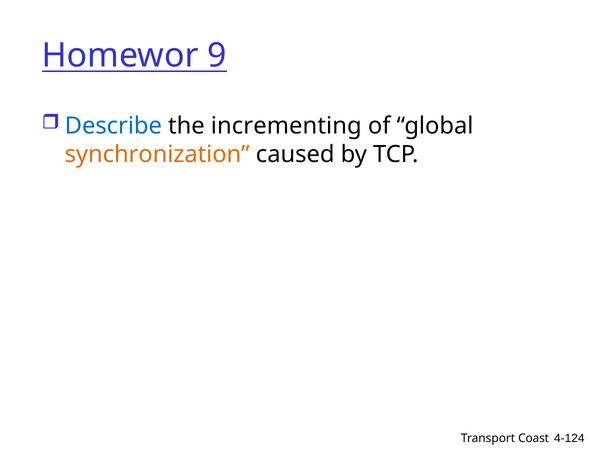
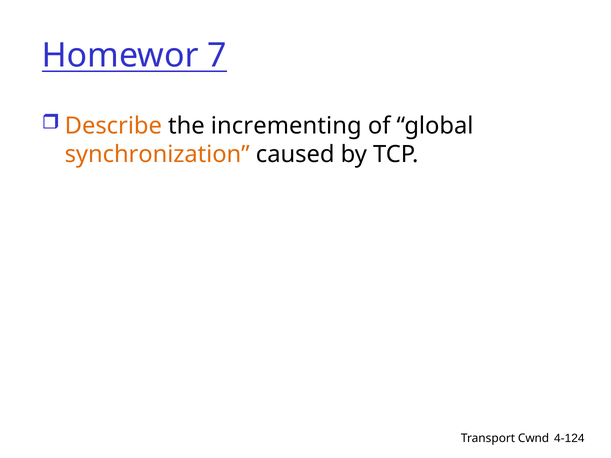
9: 9 -> 7
Describe colour: blue -> orange
Coast: Coast -> Cwnd
